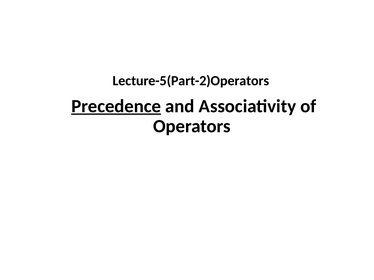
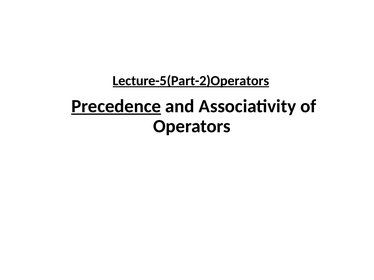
Lecture-5(Part-2)Operators underline: none -> present
